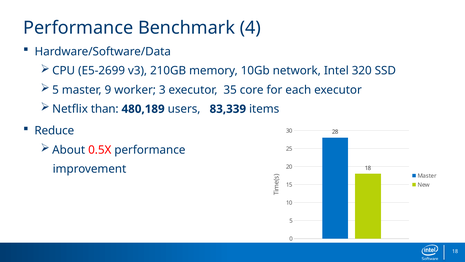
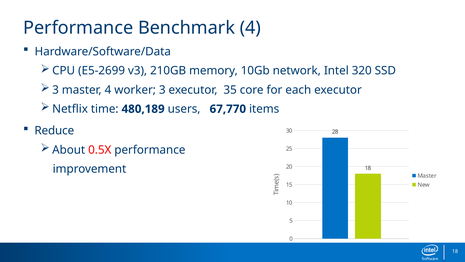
5 at (56, 90): 5 -> 3
master 9: 9 -> 4
than: than -> time
83,339: 83,339 -> 67,770
